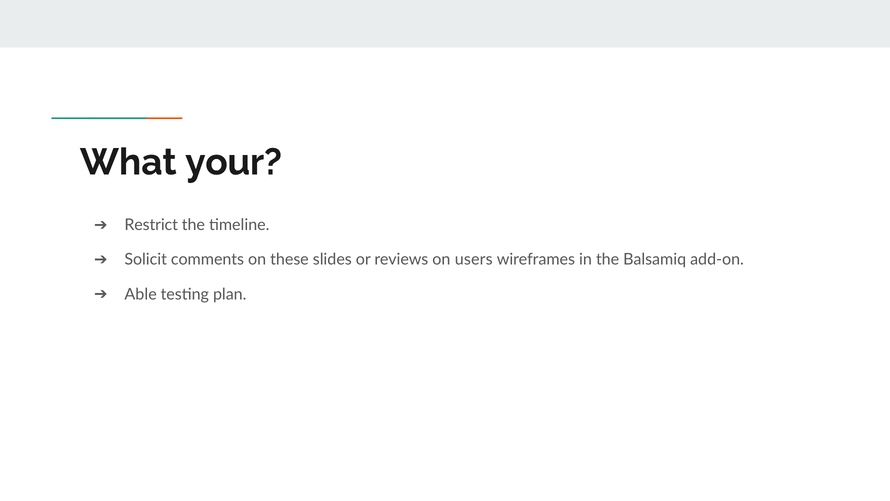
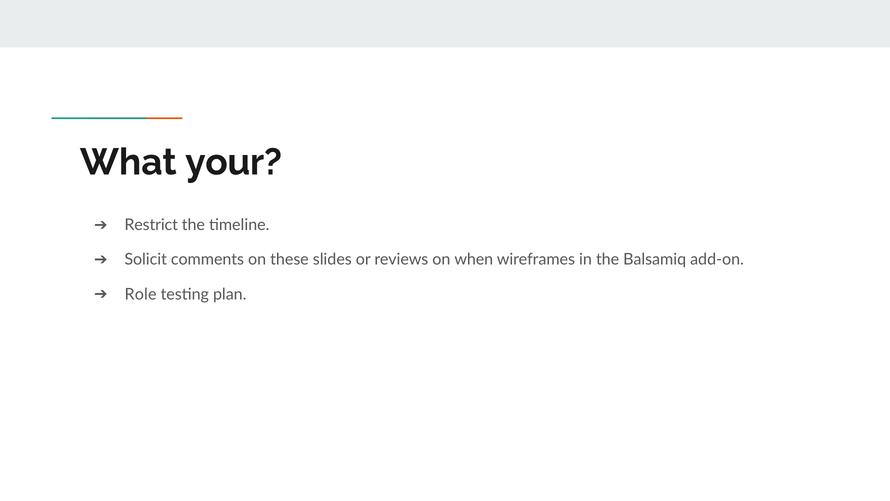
users: users -> when
Able: Able -> Role
